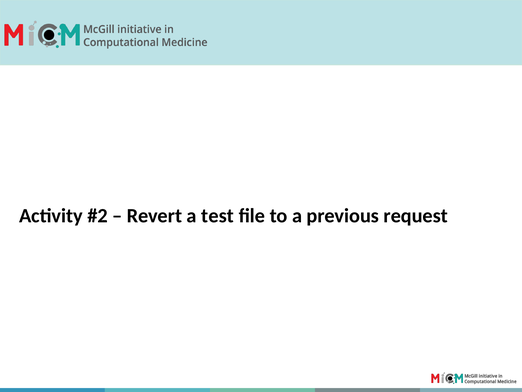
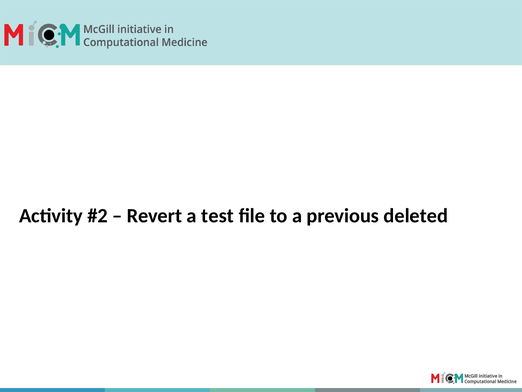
request: request -> deleted
